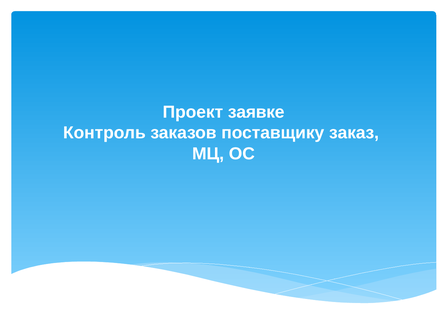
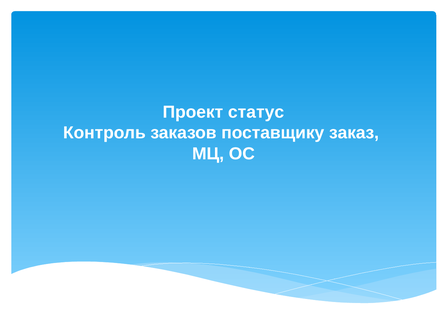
заявке: заявке -> статус
